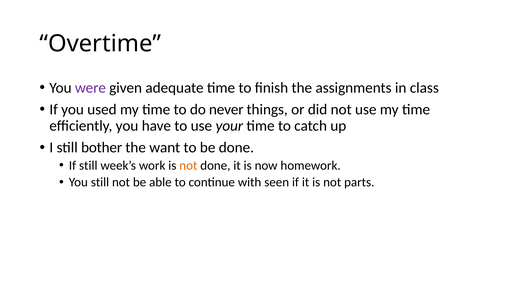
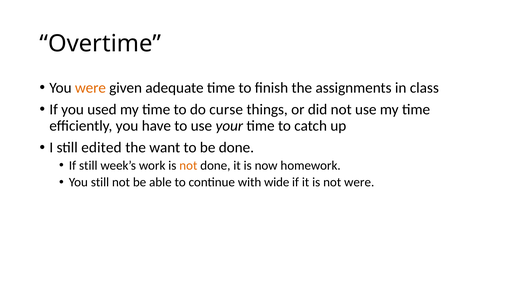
were at (90, 88) colour: purple -> orange
never: never -> curse
bother: bother -> edited
seen: seen -> wide
not parts: parts -> were
